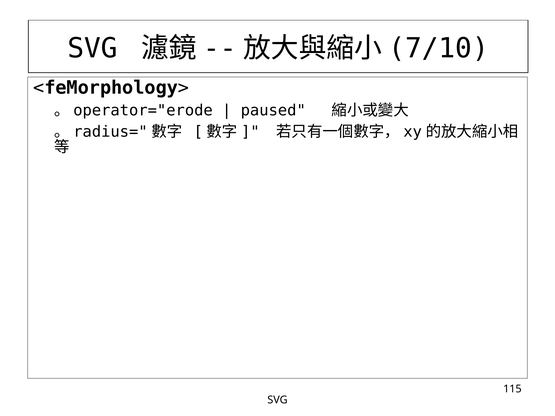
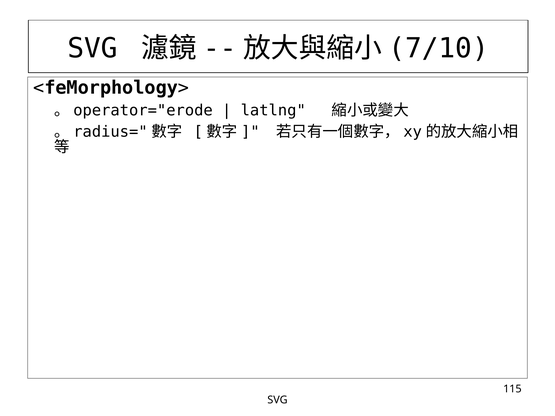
paused: paused -> latlng
